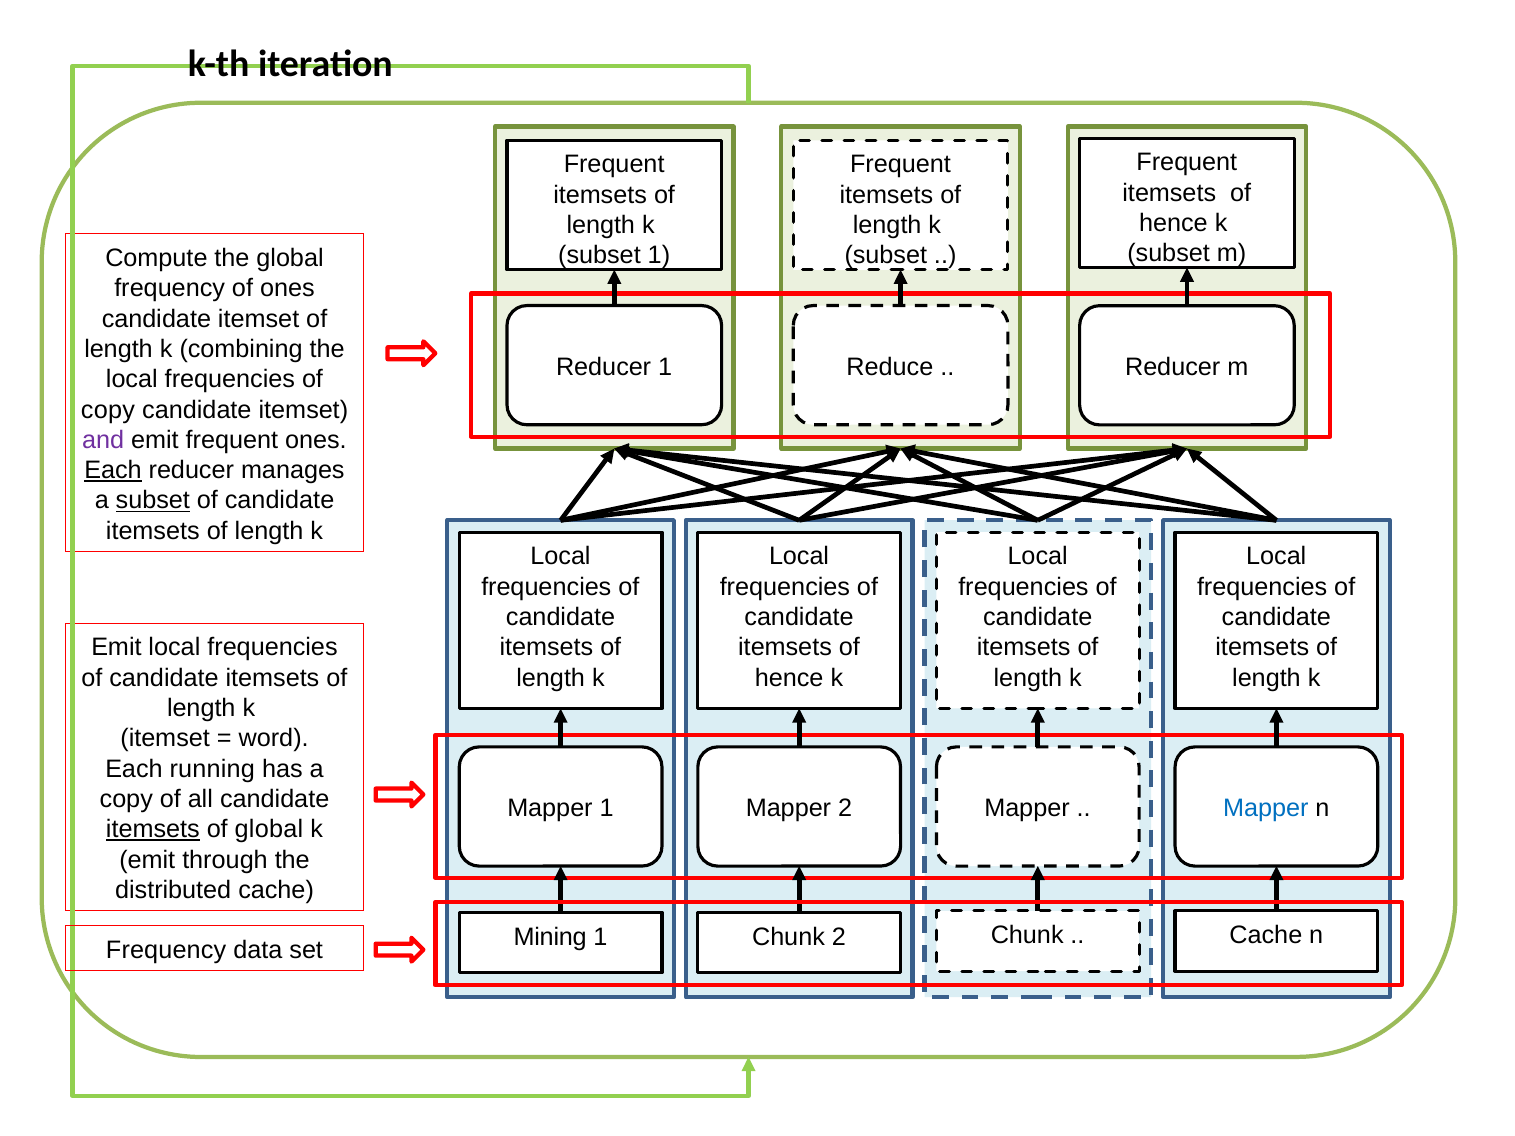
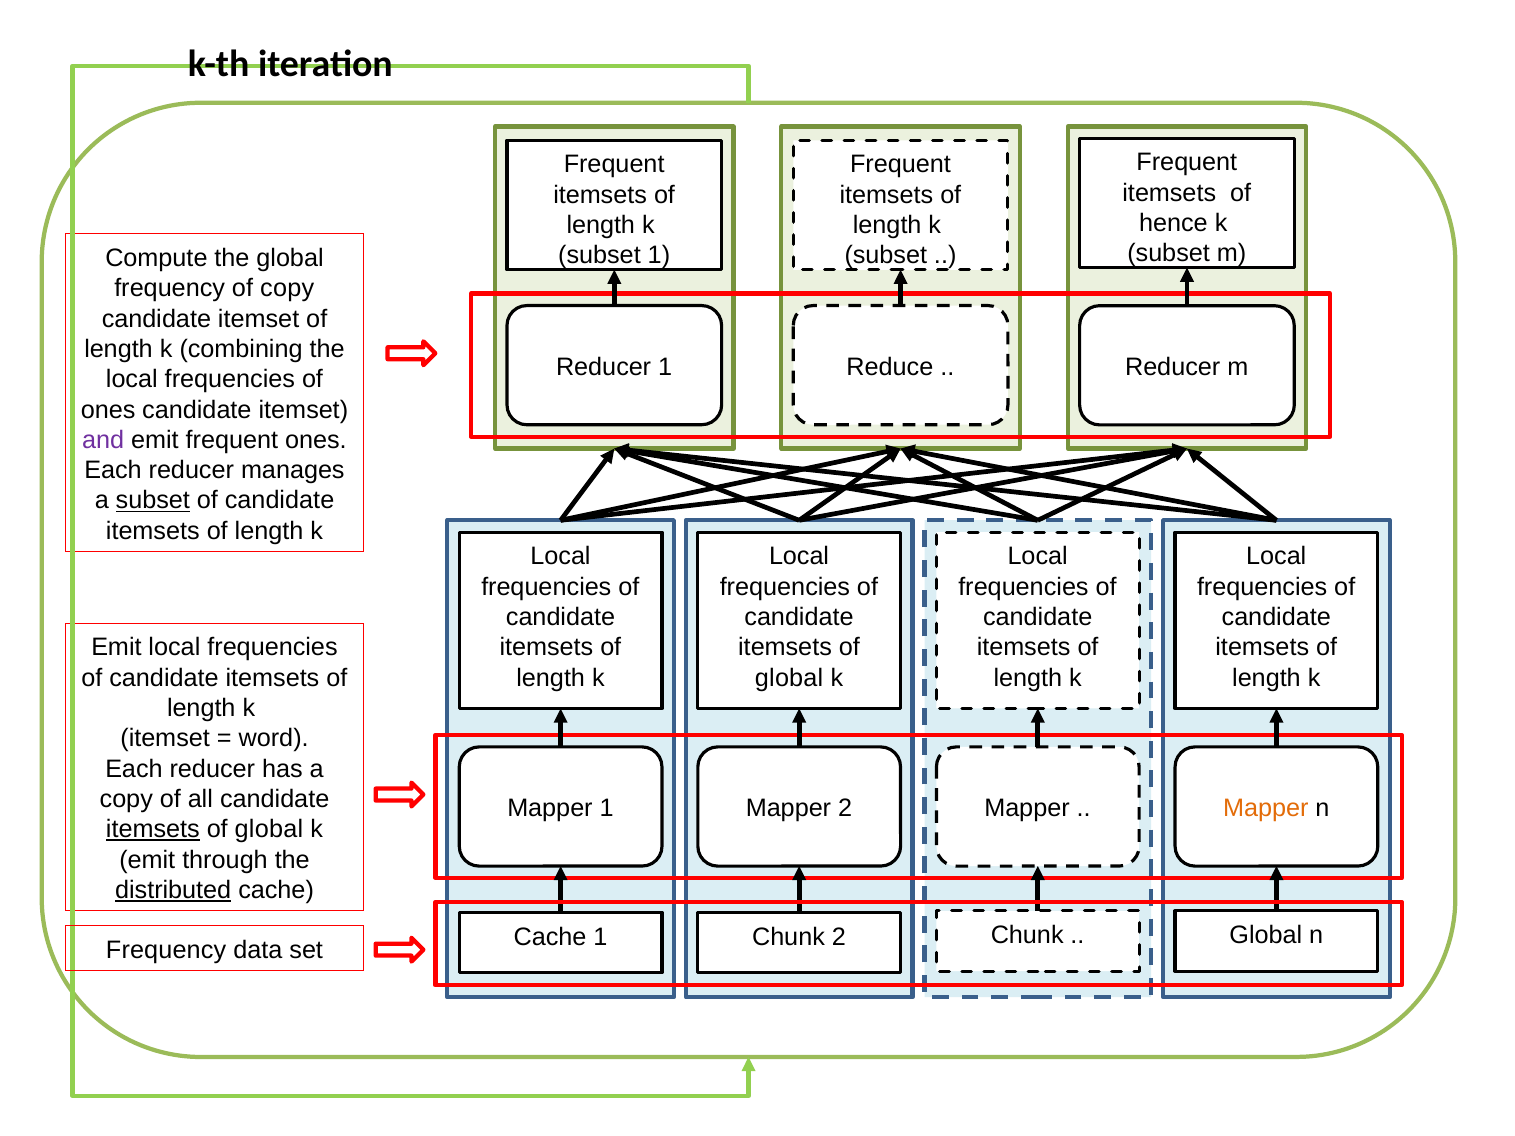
of ones: ones -> copy
copy at (108, 410): copy -> ones
Each at (113, 470) underline: present -> none
hence at (789, 678): hence -> global
running at (212, 769): running -> reducer
Mapper at (1266, 808) colour: blue -> orange
distributed underline: none -> present
Mining at (550, 937): Mining -> Cache
2 Cache: Cache -> Global
